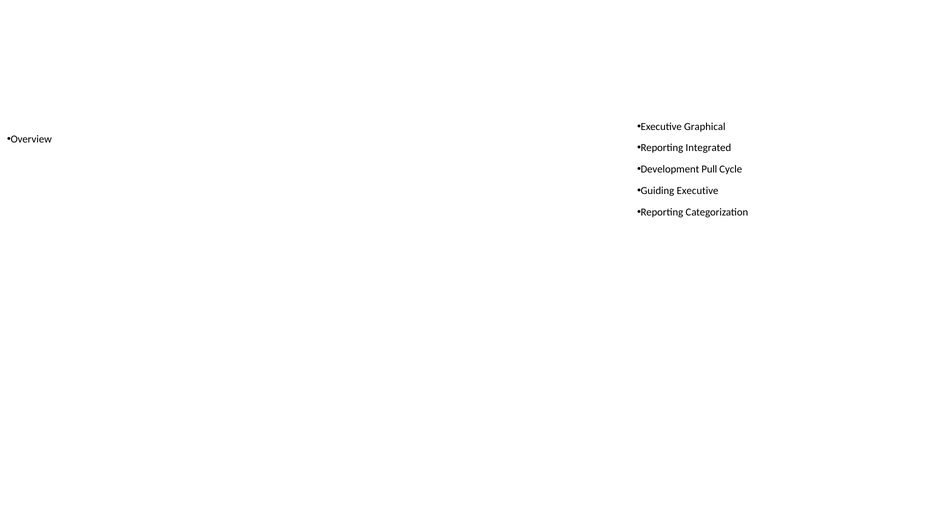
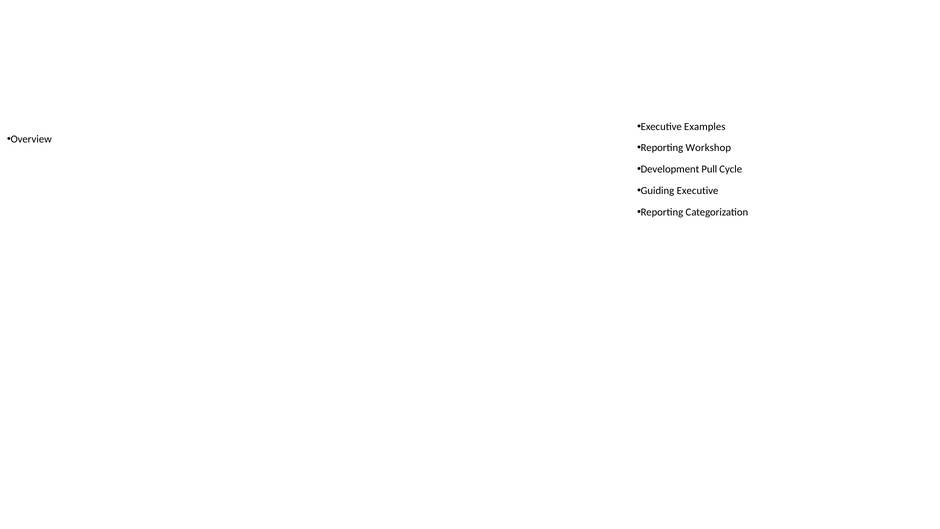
Graphical: Graphical -> Examples
Integrated: Integrated -> Workshop
